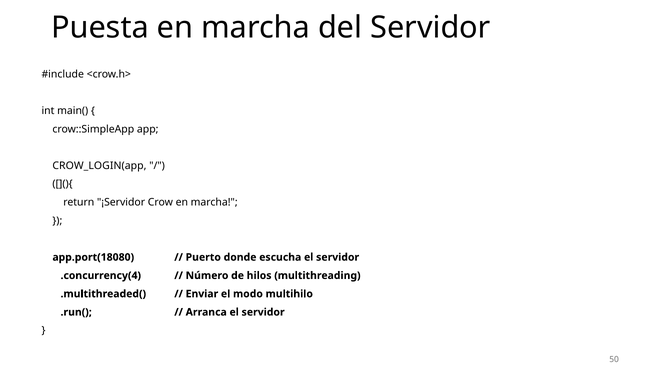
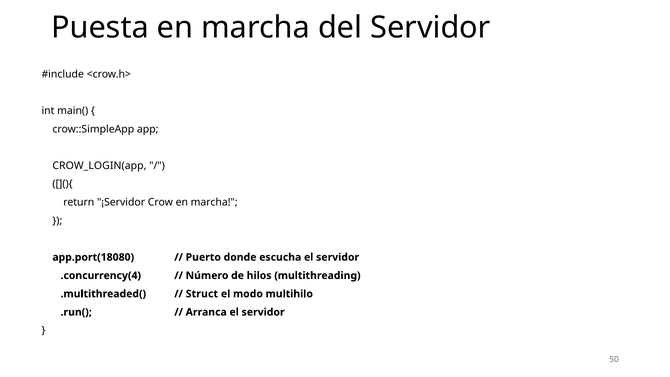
Enviar: Enviar -> Struct
